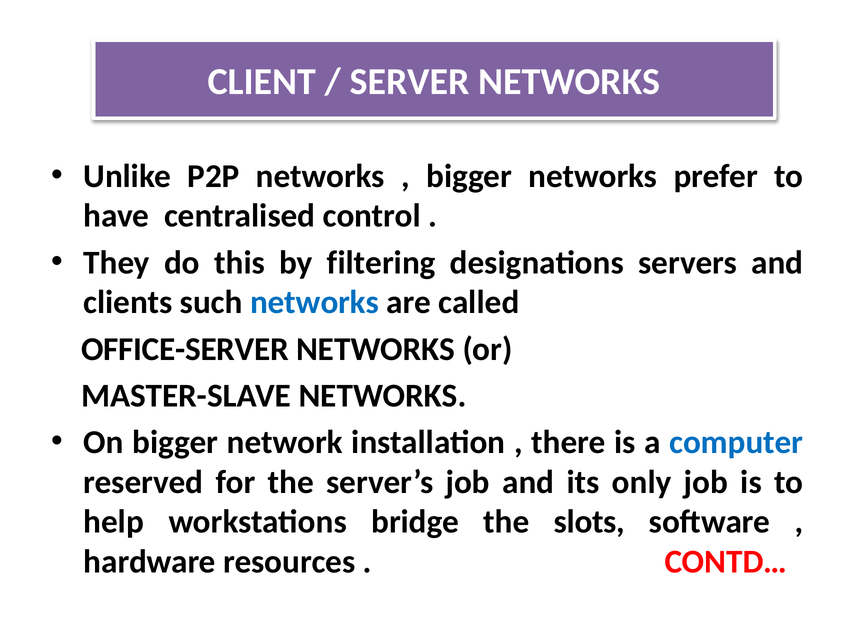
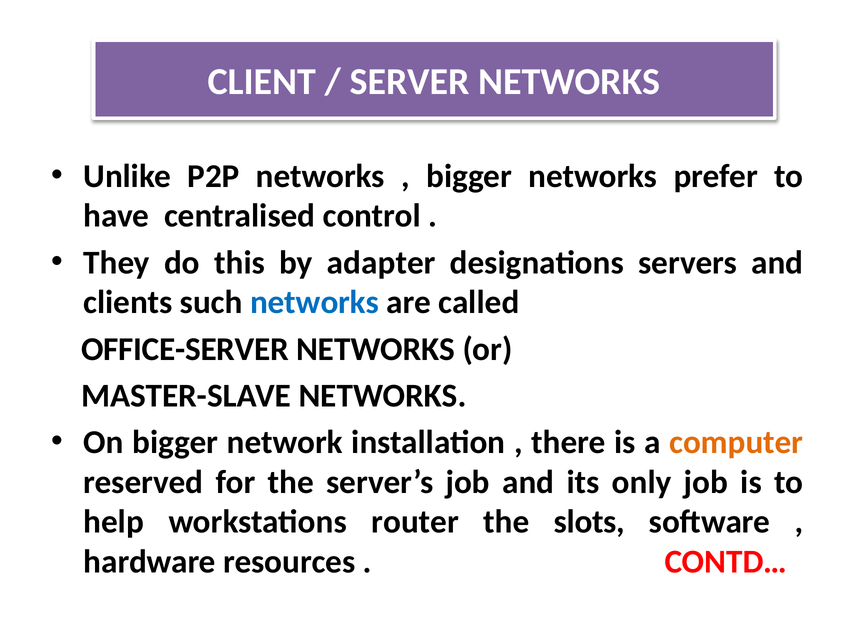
filtering: filtering -> adapter
computer colour: blue -> orange
bridge: bridge -> router
